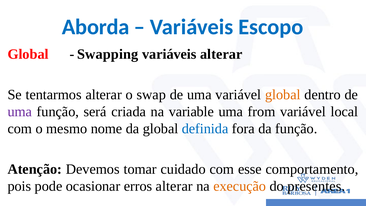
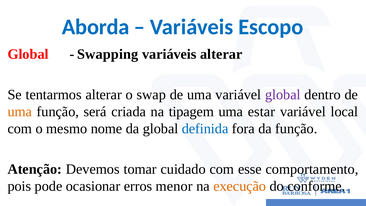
global at (283, 95) colour: orange -> purple
uma at (20, 112) colour: purple -> orange
variable: variable -> tipagem
from: from -> estar
erros alterar: alterar -> menor
presentes: presentes -> conforme
